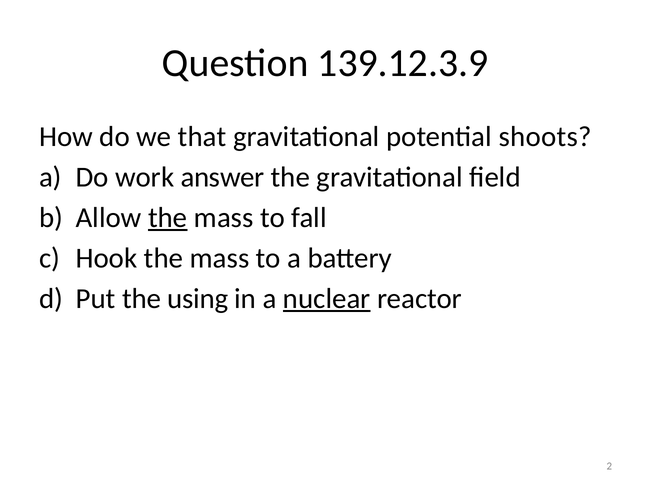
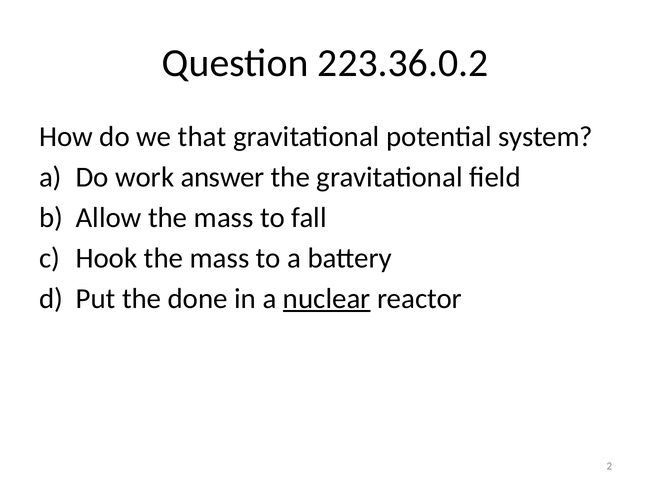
139.12.3.9: 139.12.3.9 -> 223.36.0.2
shoots: shoots -> system
the at (168, 218) underline: present -> none
using: using -> done
